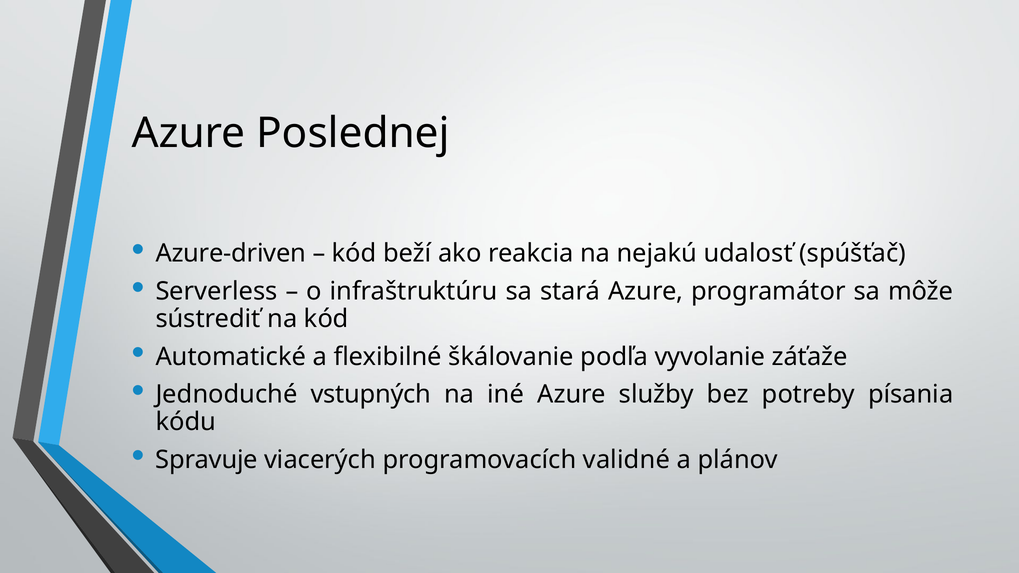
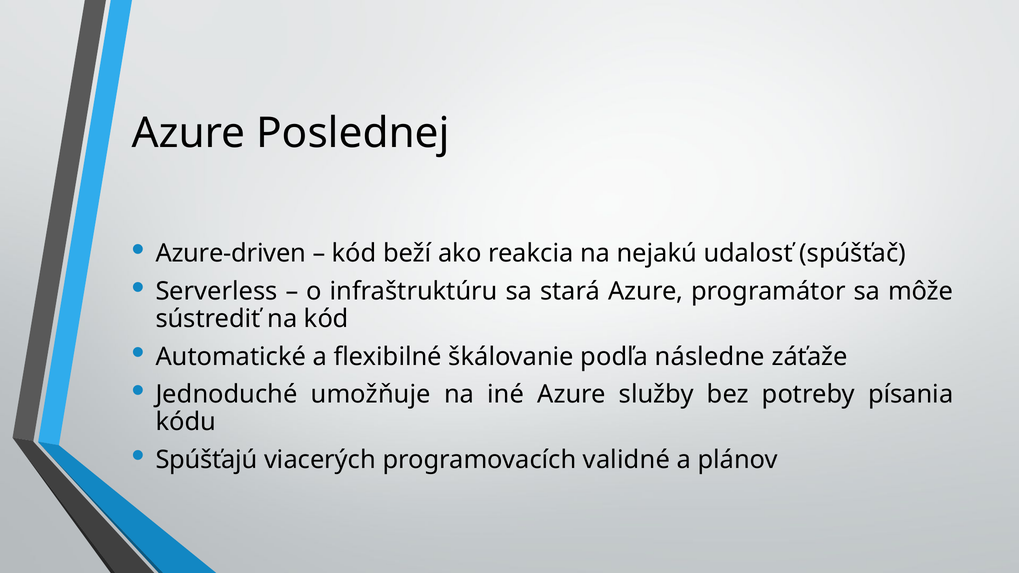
vyvolanie: vyvolanie -> následne
vstupných: vstupných -> umožňuje
Spravuje: Spravuje -> Spúšťajú
